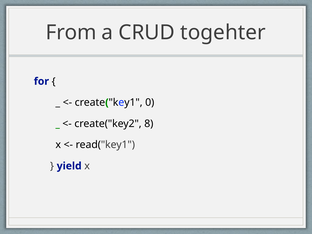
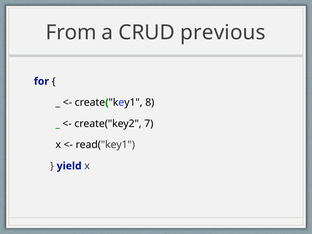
togehter: togehter -> previous
0: 0 -> 8
8: 8 -> 7
